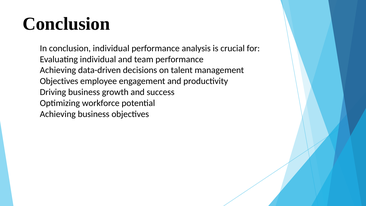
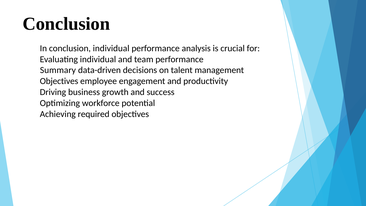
Achieving at (58, 70): Achieving -> Summary
Achieving business: business -> required
